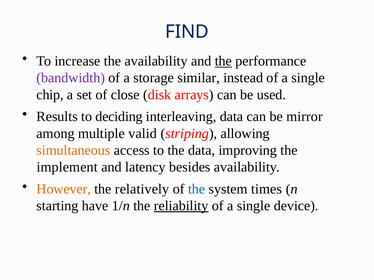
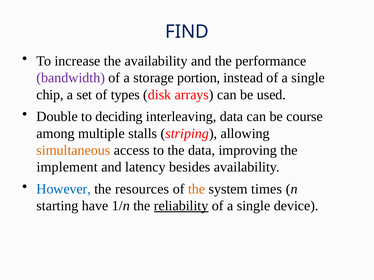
the at (223, 61) underline: present -> none
similar: similar -> portion
close: close -> types
Results: Results -> Double
mirror: mirror -> course
valid: valid -> stalls
However colour: orange -> blue
relatively: relatively -> resources
the at (197, 189) colour: blue -> orange
